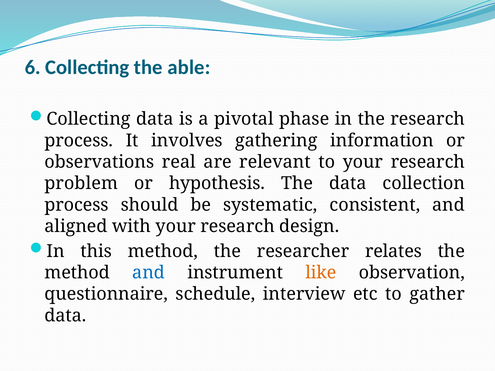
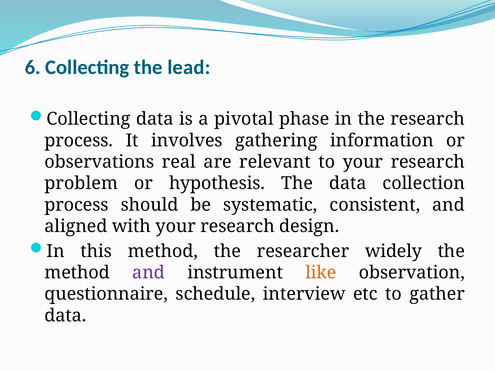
able: able -> lead
relates: relates -> widely
and at (149, 273) colour: blue -> purple
